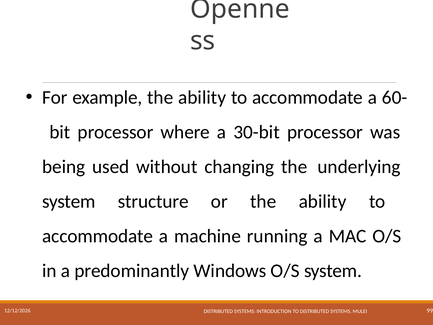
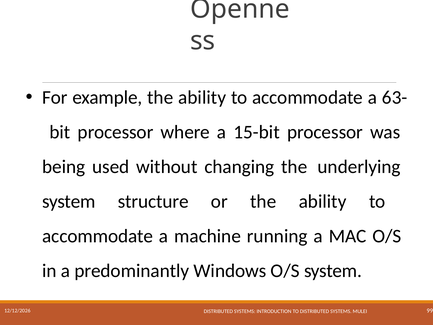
60-: 60- -> 63-
30-bit: 30-bit -> 15-bit
